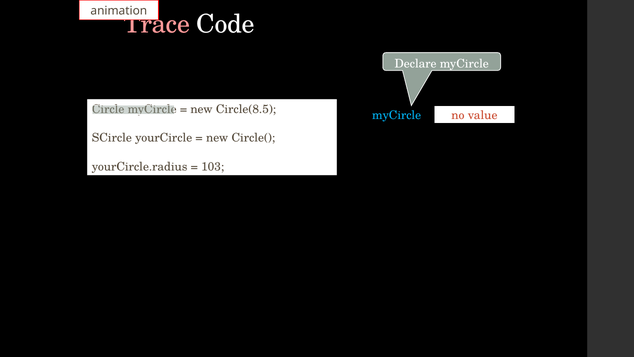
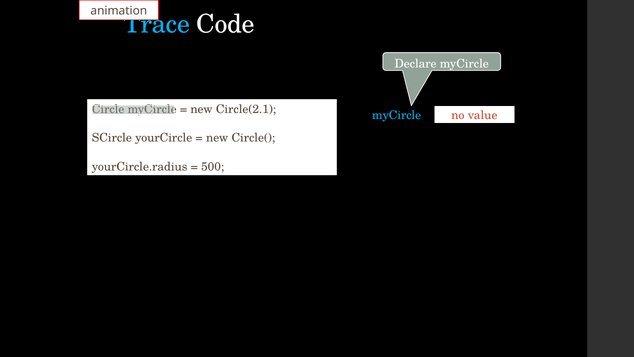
Trace colour: pink -> light blue
Circle(8.5: Circle(8.5 -> Circle(2.1
103: 103 -> 500
